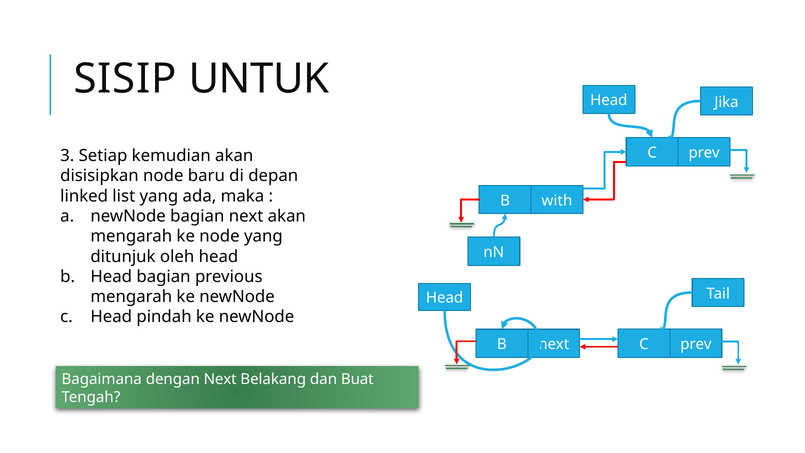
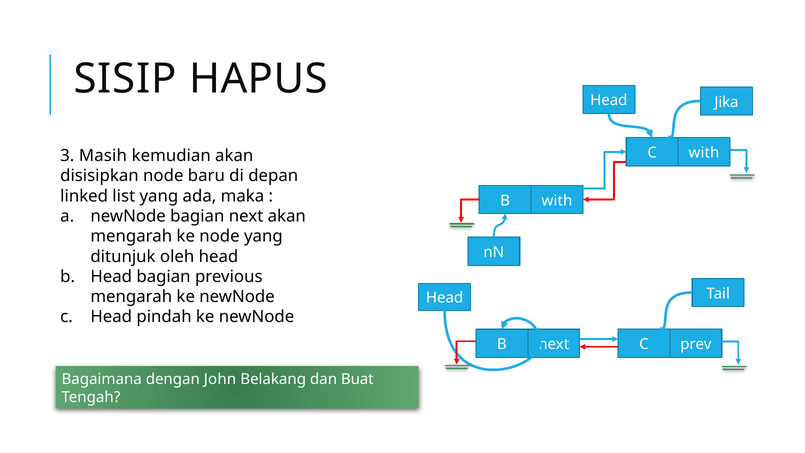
UNTUK: UNTUK -> HAPUS
prev at (704, 153): prev -> with
Setiap: Setiap -> Masih
dengan Next: Next -> John
